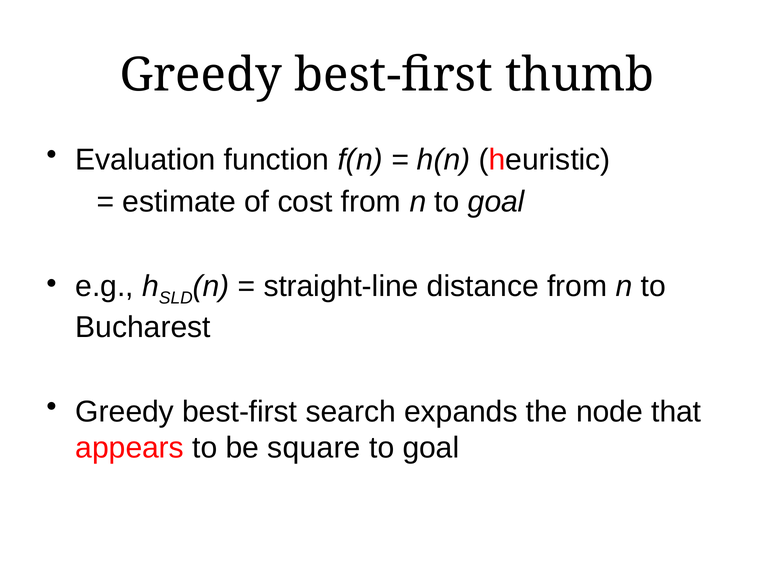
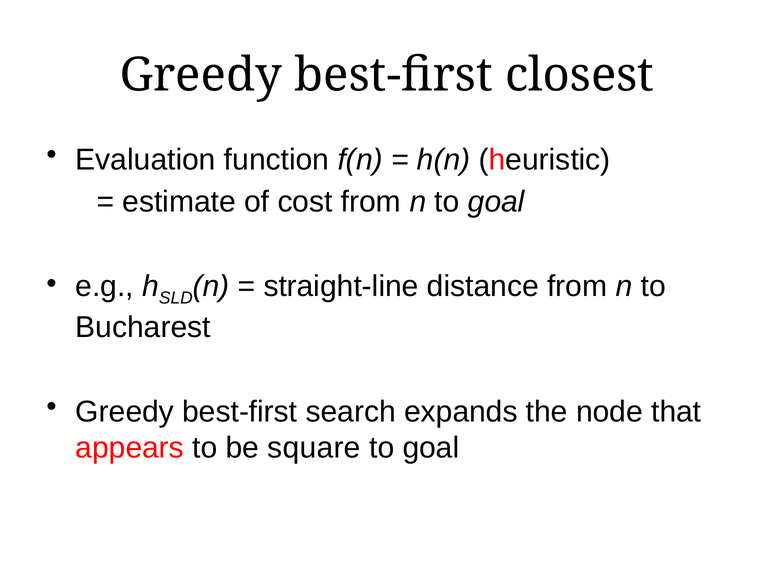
thumb: thumb -> closest
